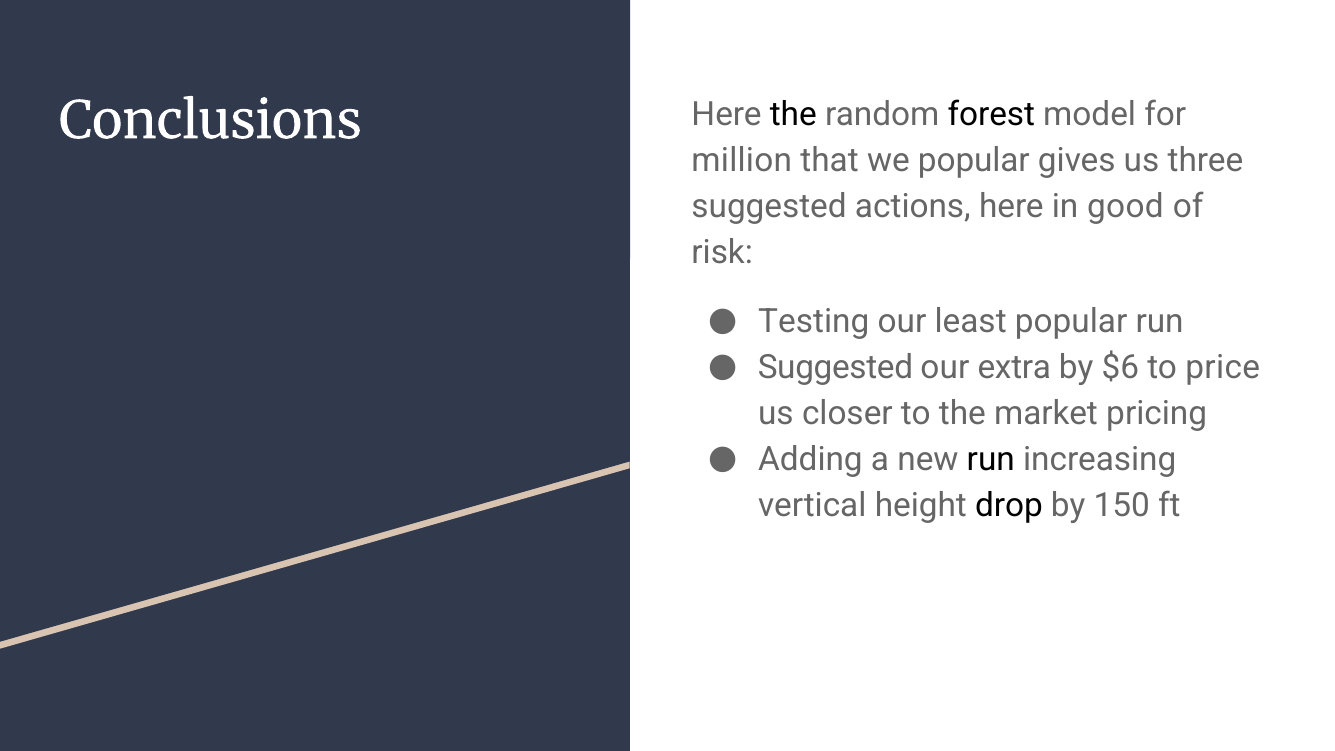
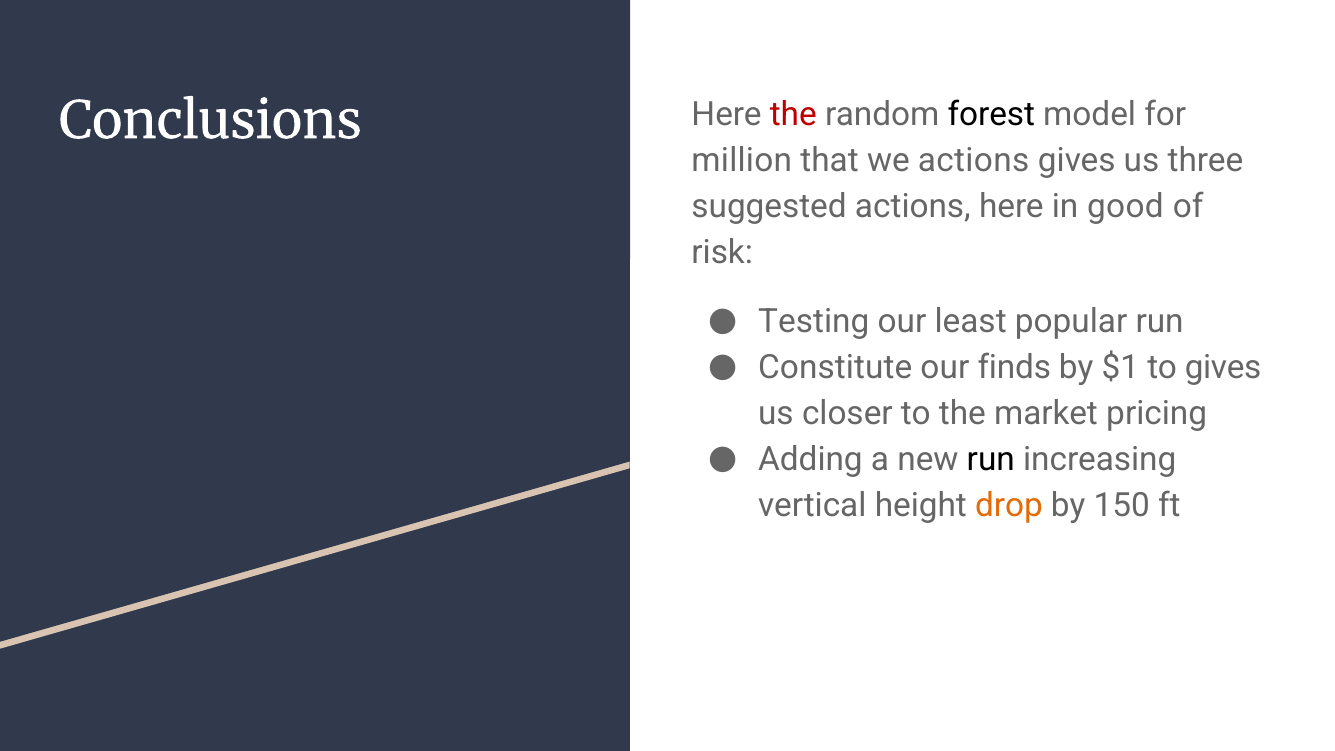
the at (793, 115) colour: black -> red
we popular: popular -> actions
Suggested at (835, 367): Suggested -> Constitute
extra: extra -> finds
$6: $6 -> $1
to price: price -> gives
drop colour: black -> orange
